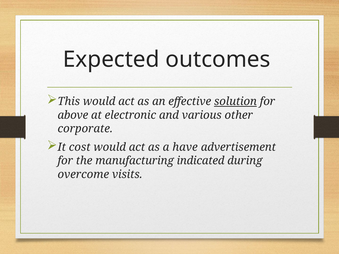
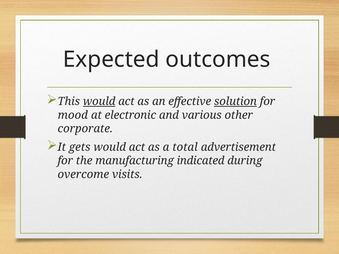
would at (99, 102) underline: none -> present
above: above -> mood
cost: cost -> gets
have: have -> total
